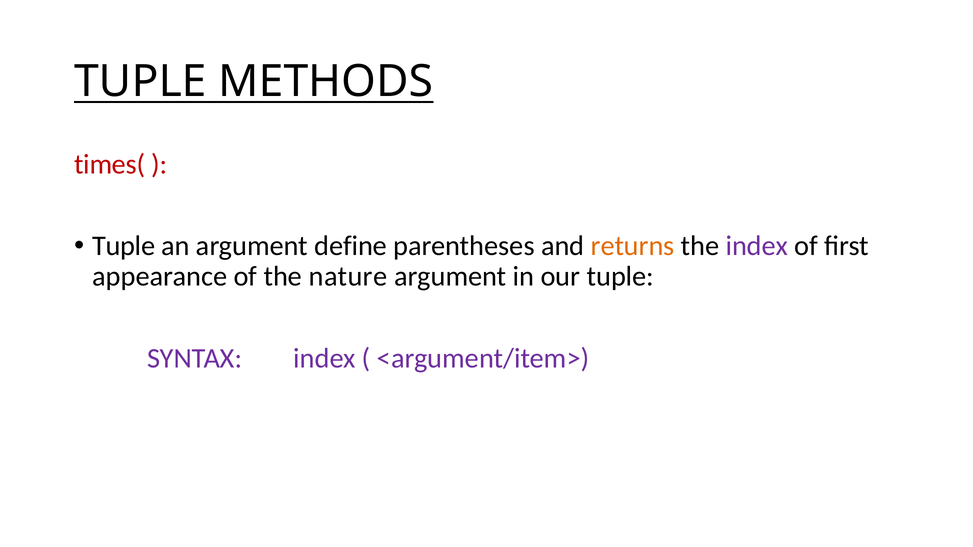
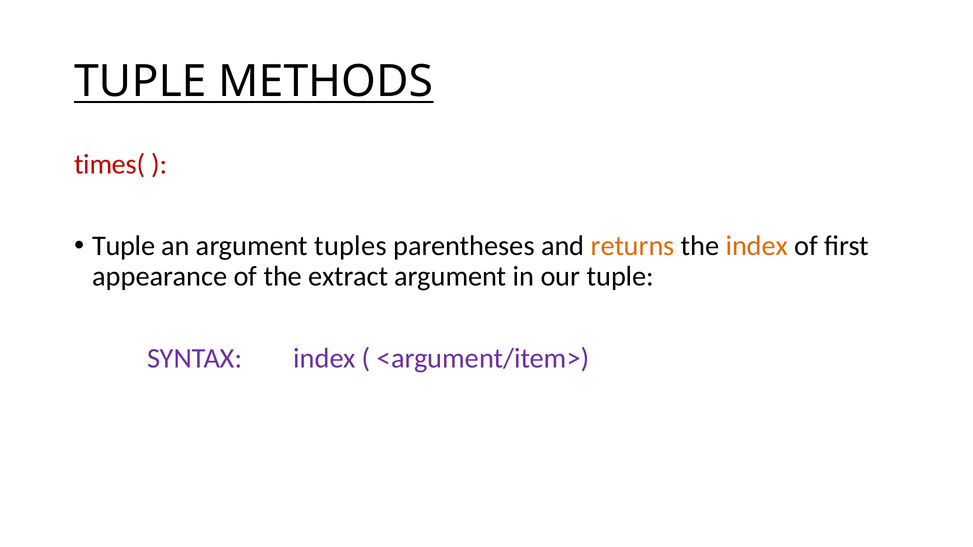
define: define -> tuples
index at (757, 246) colour: purple -> orange
nature: nature -> extract
